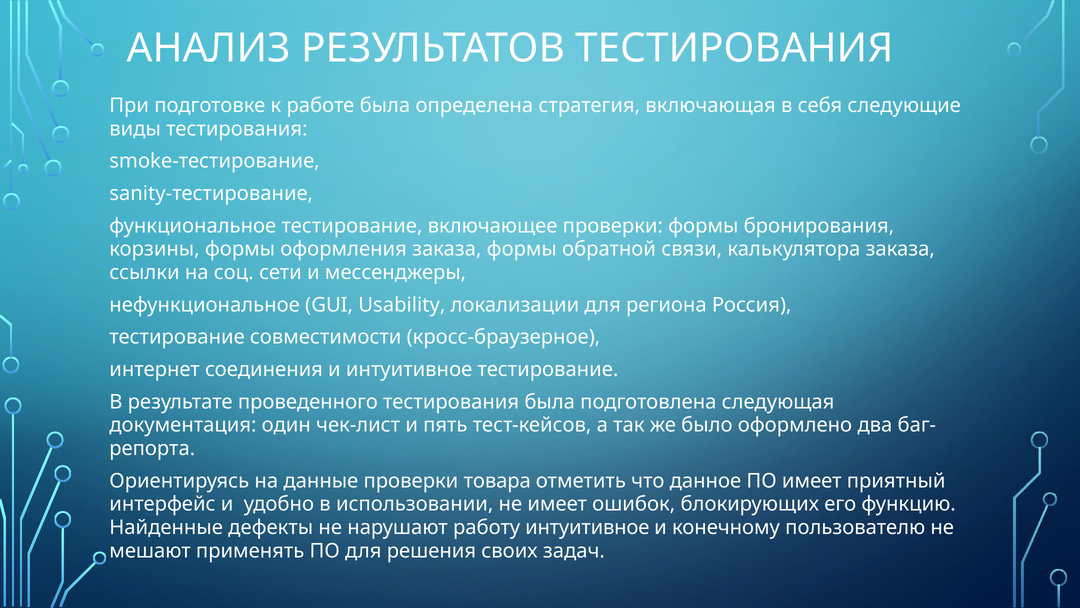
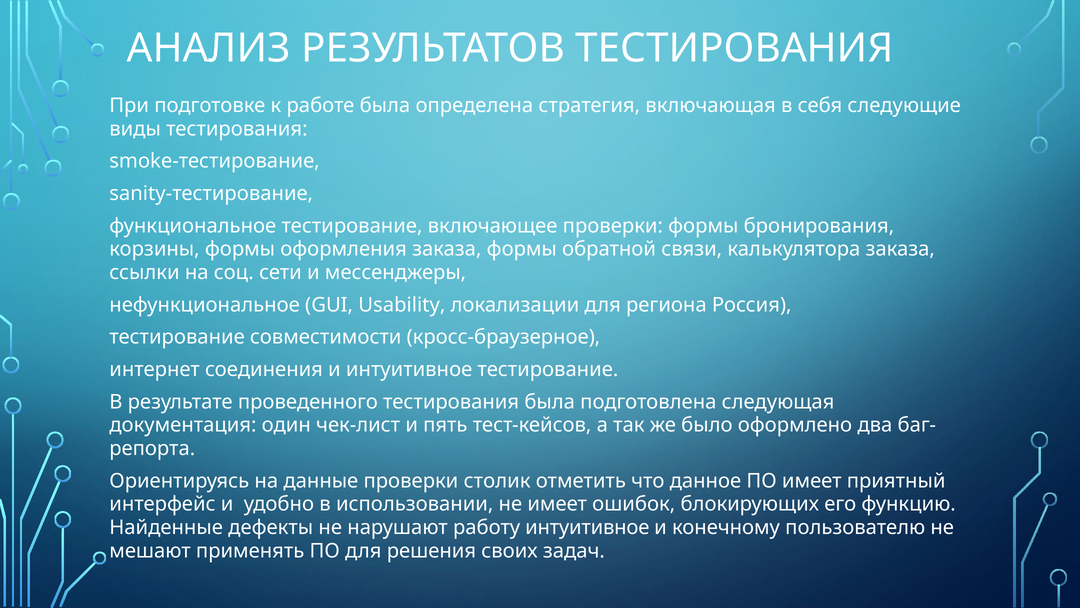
товара: товара -> столик
